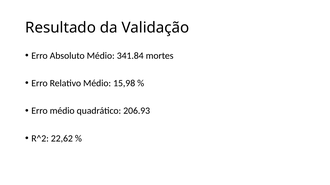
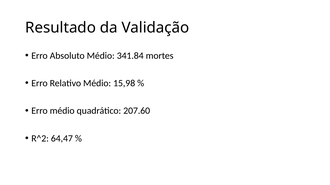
206.93: 206.93 -> 207.60
22,62: 22,62 -> 64,47
